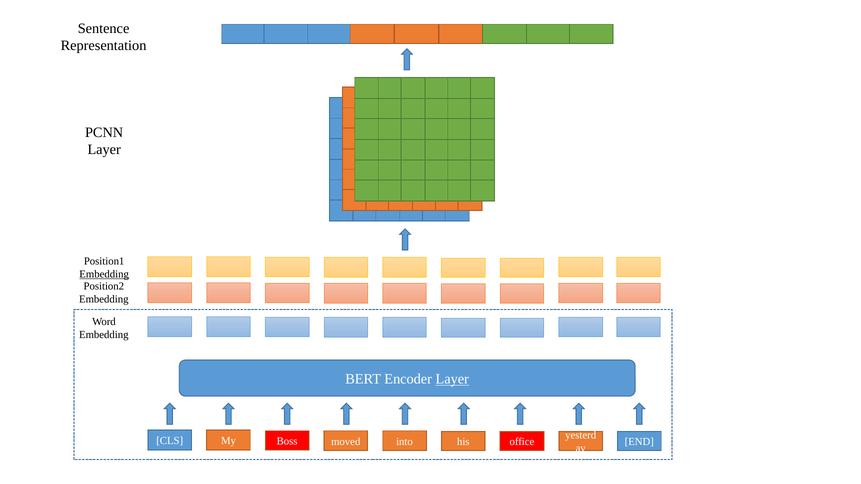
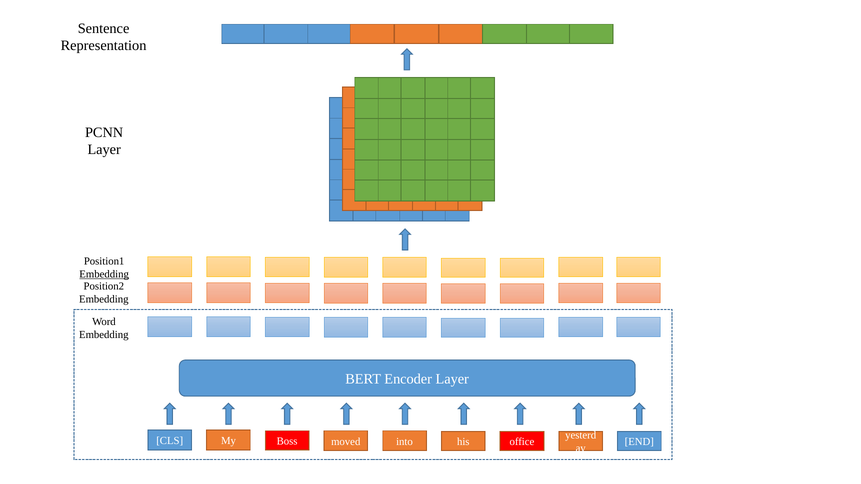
Layer at (452, 379) underline: present -> none
